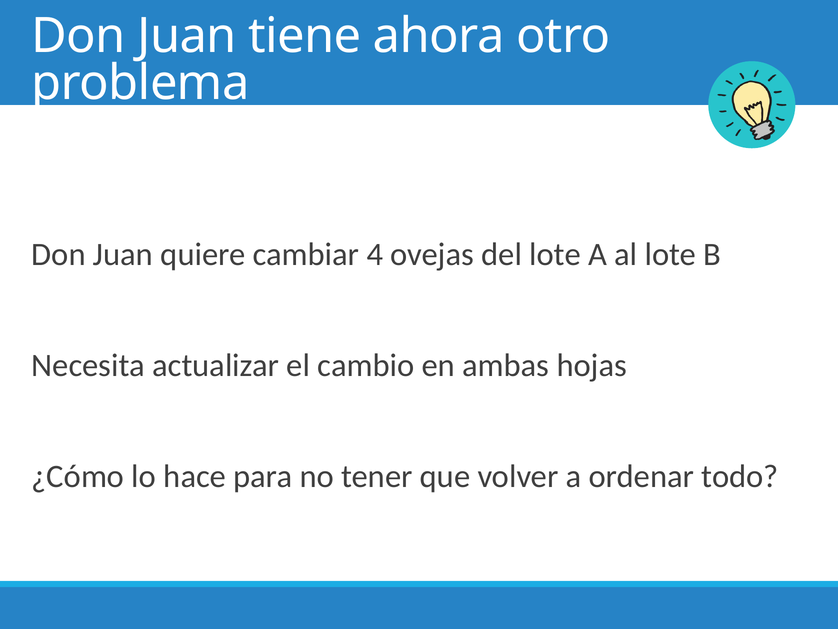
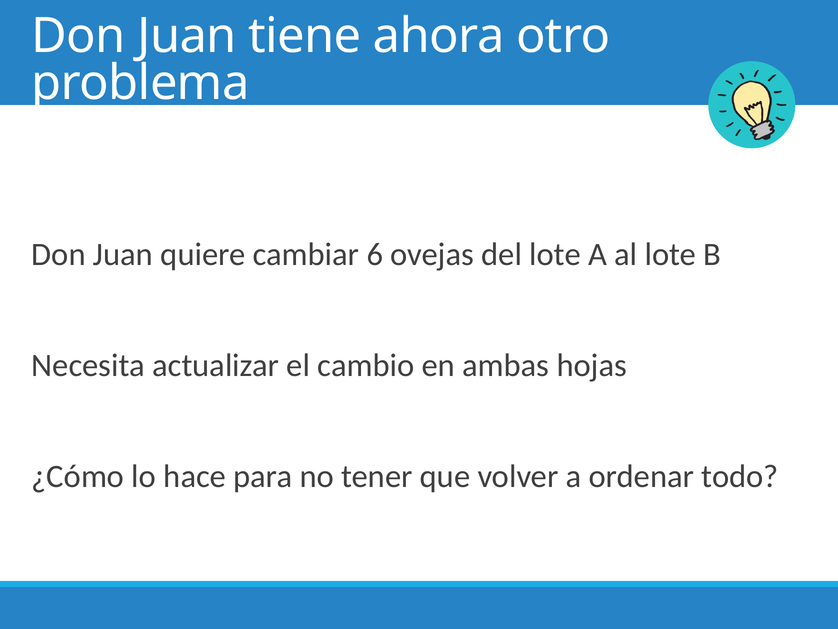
4: 4 -> 6
